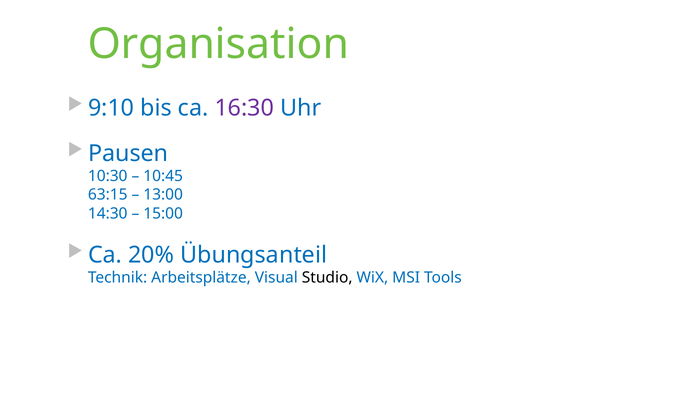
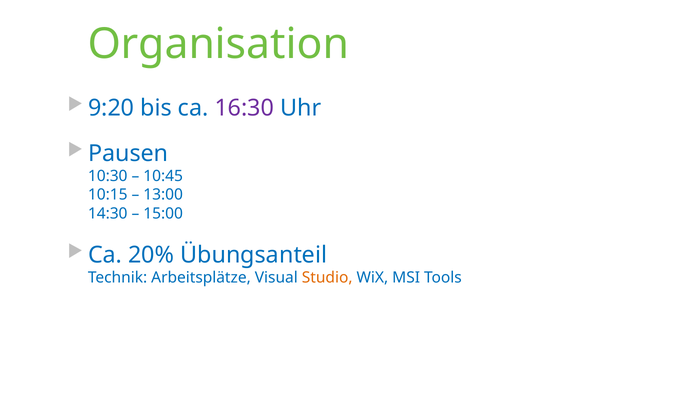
9:10: 9:10 -> 9:20
63:15: 63:15 -> 10:15
Studio colour: black -> orange
